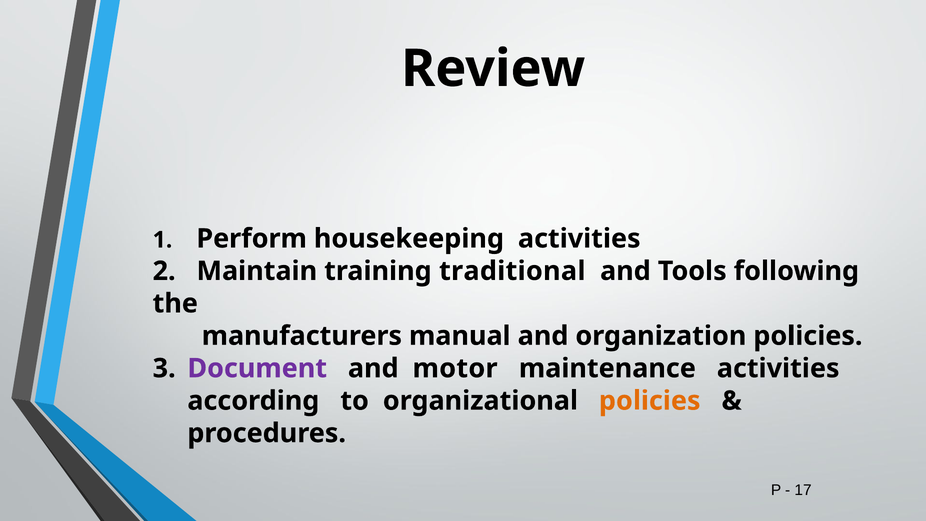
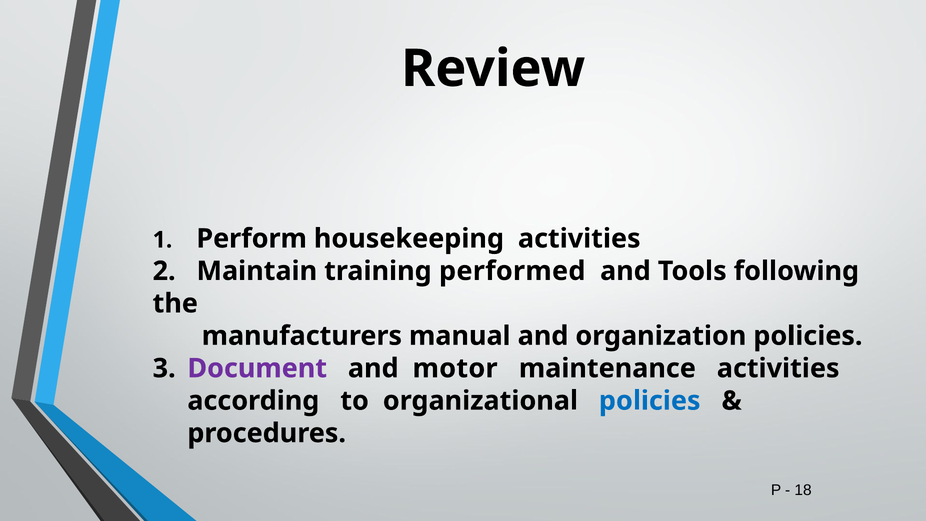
traditional: traditional -> performed
policies at (650, 401) colour: orange -> blue
17: 17 -> 18
